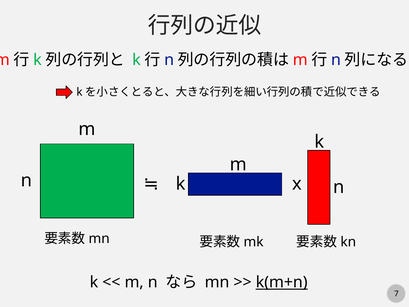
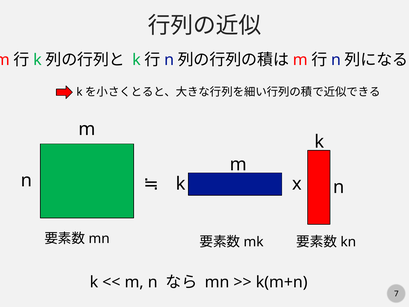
k(m+n underline: present -> none
